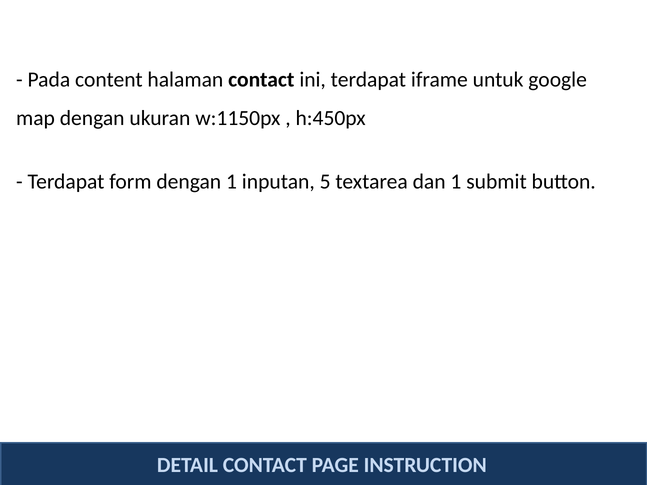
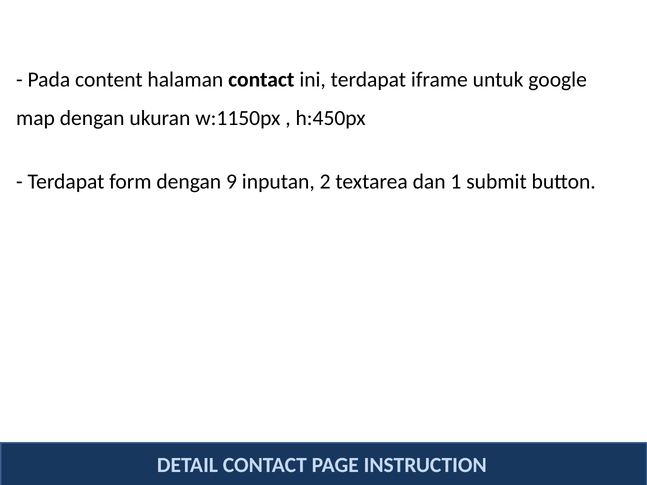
dengan 1: 1 -> 9
5: 5 -> 2
